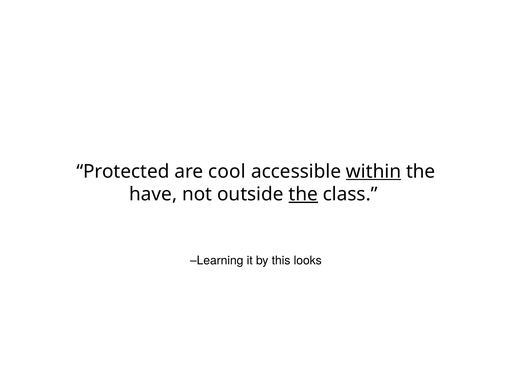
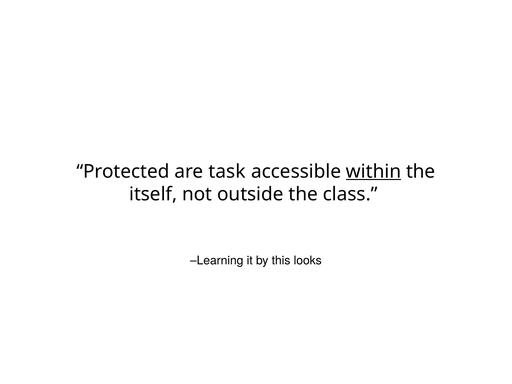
cool: cool -> task
have: have -> itself
the at (303, 194) underline: present -> none
